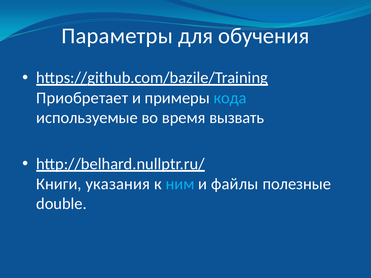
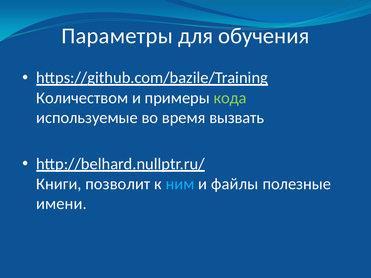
Приобретает: Приобретает -> Количеством
кода colour: light blue -> light green
указания: указания -> позволит
double: double -> имени
